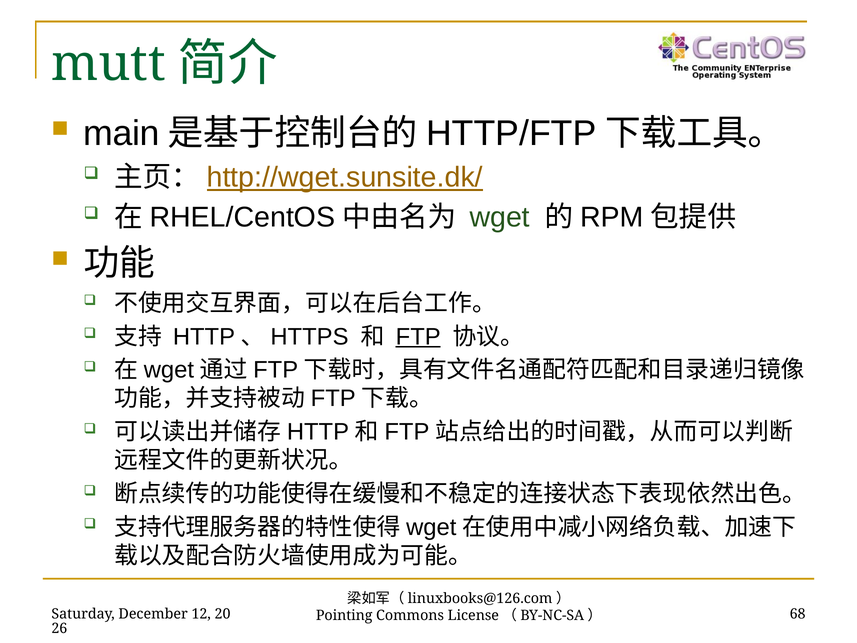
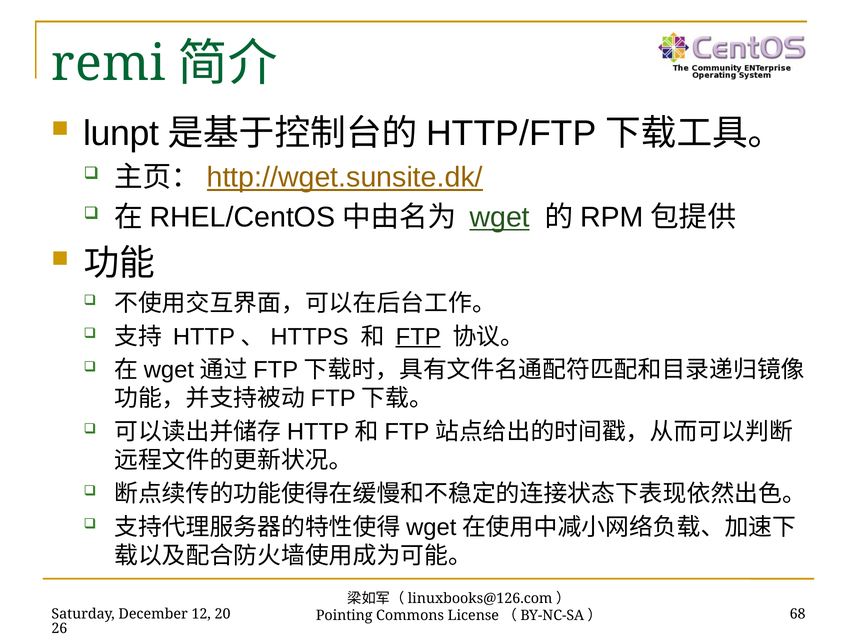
mutt: mutt -> remi
main: main -> lunpt
wget underline: none -> present
